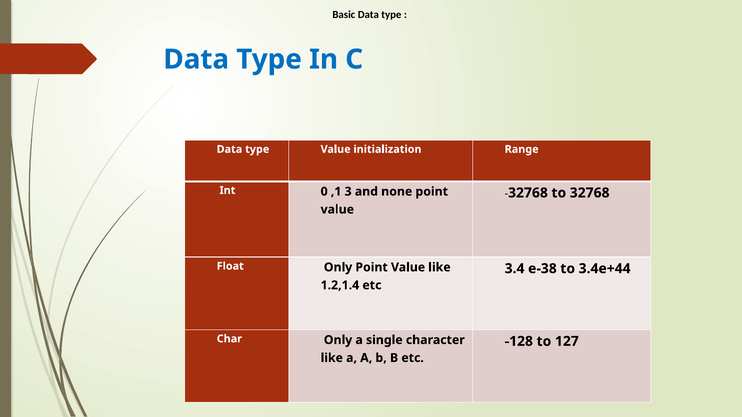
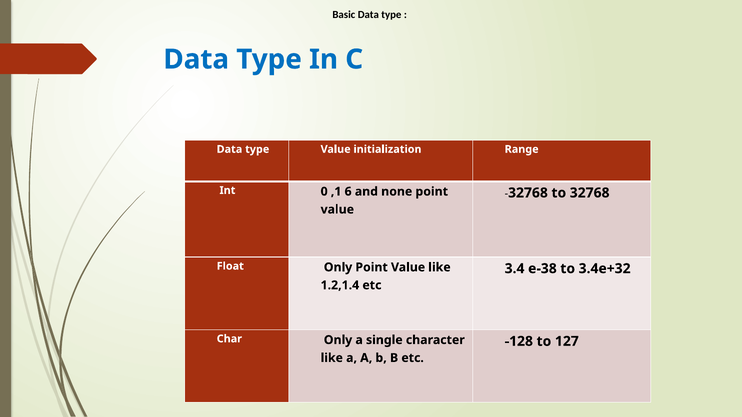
3: 3 -> 6
3.4e+44: 3.4e+44 -> 3.4e+32
